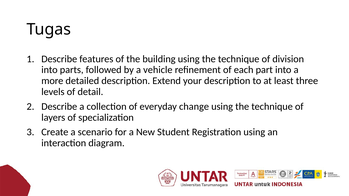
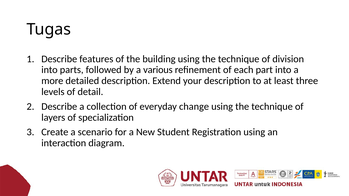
vehicle: vehicle -> various
